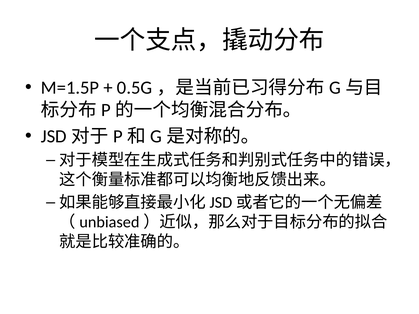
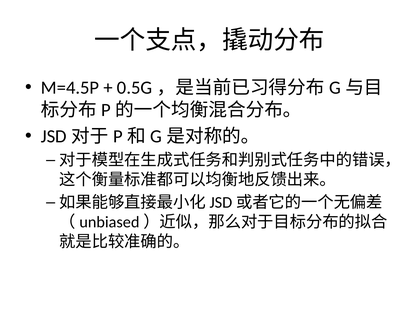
M=1.5P: M=1.5P -> M=4.5P
